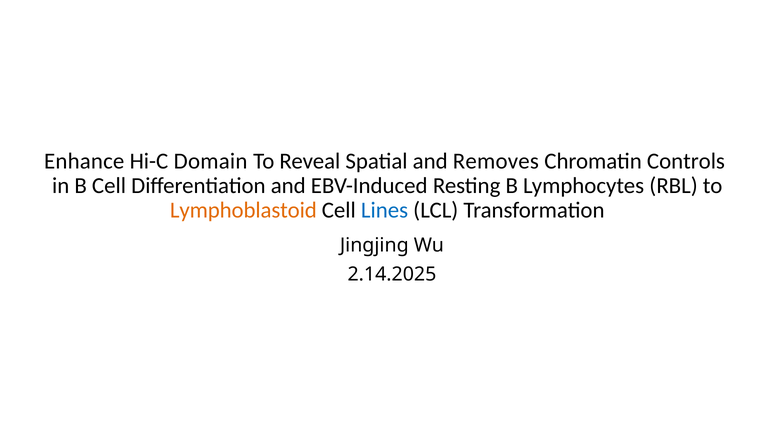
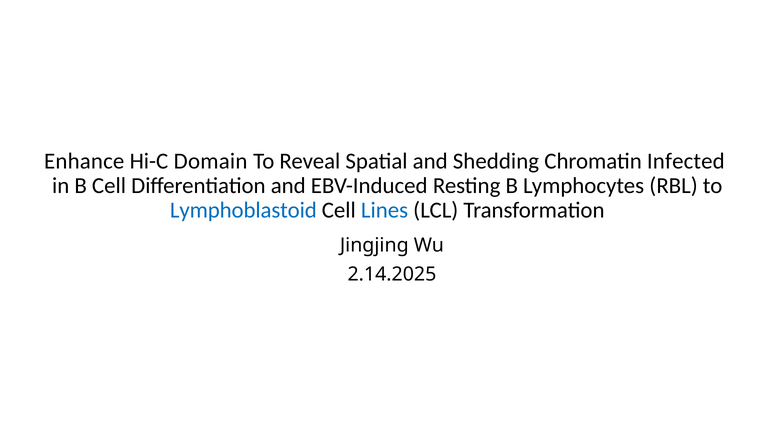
Removes: Removes -> Shedding
Controls: Controls -> Infected
Lymphoblastoid colour: orange -> blue
